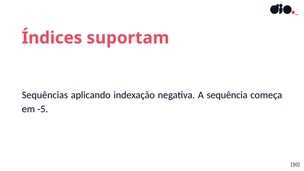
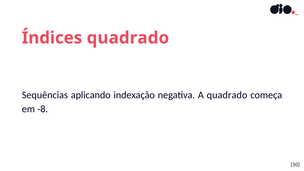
Índices suportam: suportam -> quadrado
A sequência: sequência -> quadrado
-5: -5 -> -8
